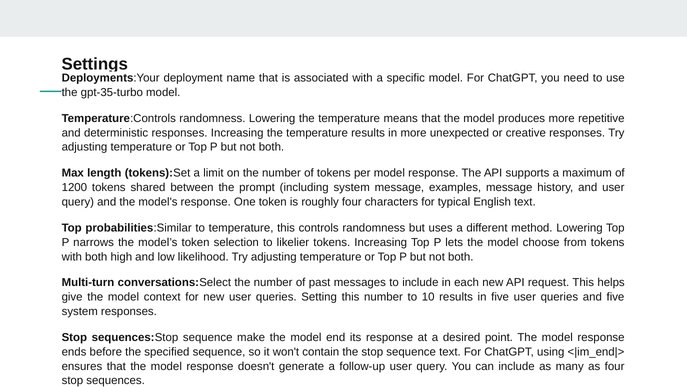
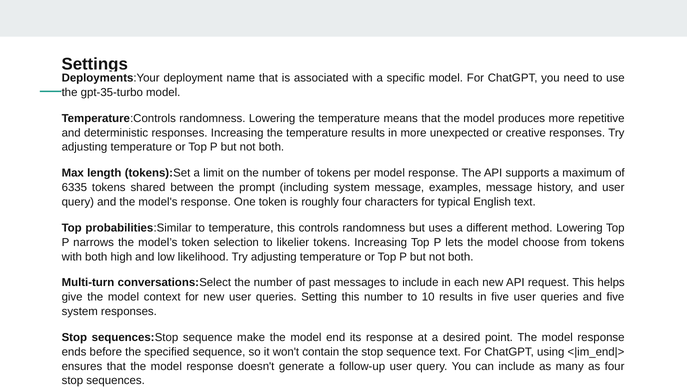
1200: 1200 -> 6335
